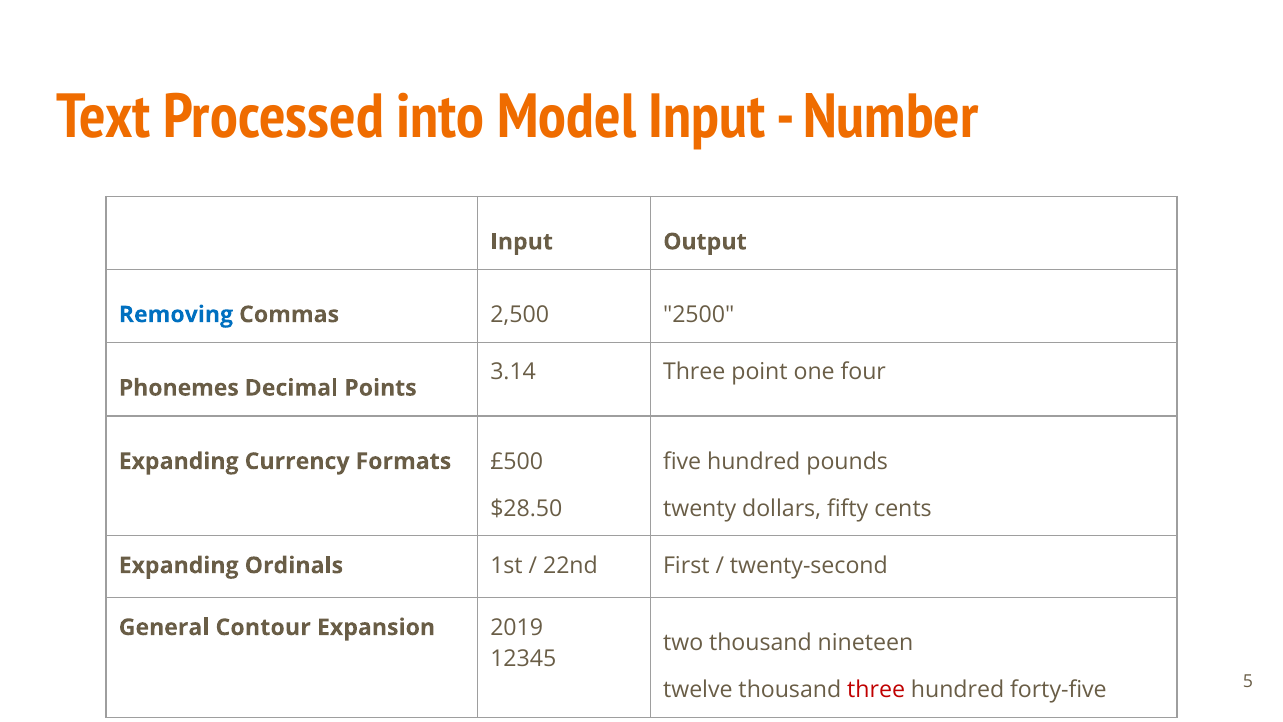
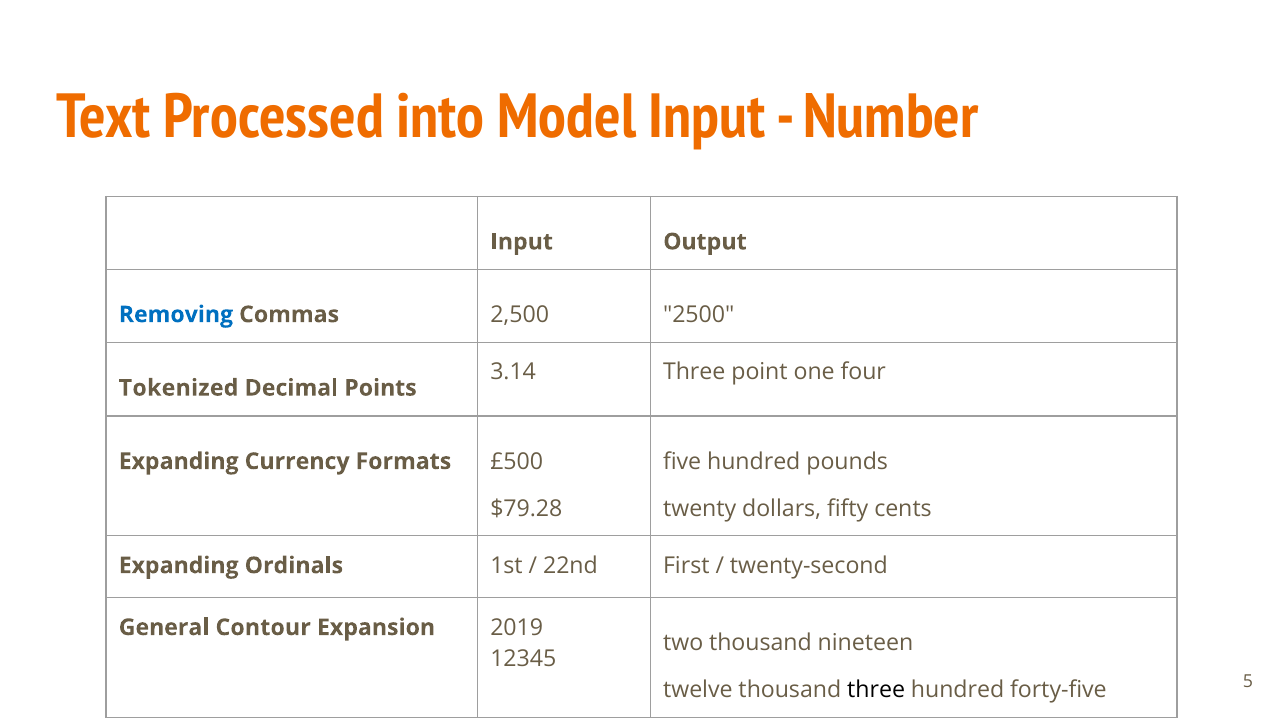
Phonemes: Phonemes -> Tokenized
$28.50: $28.50 -> $79.28
three at (876, 690) colour: red -> black
